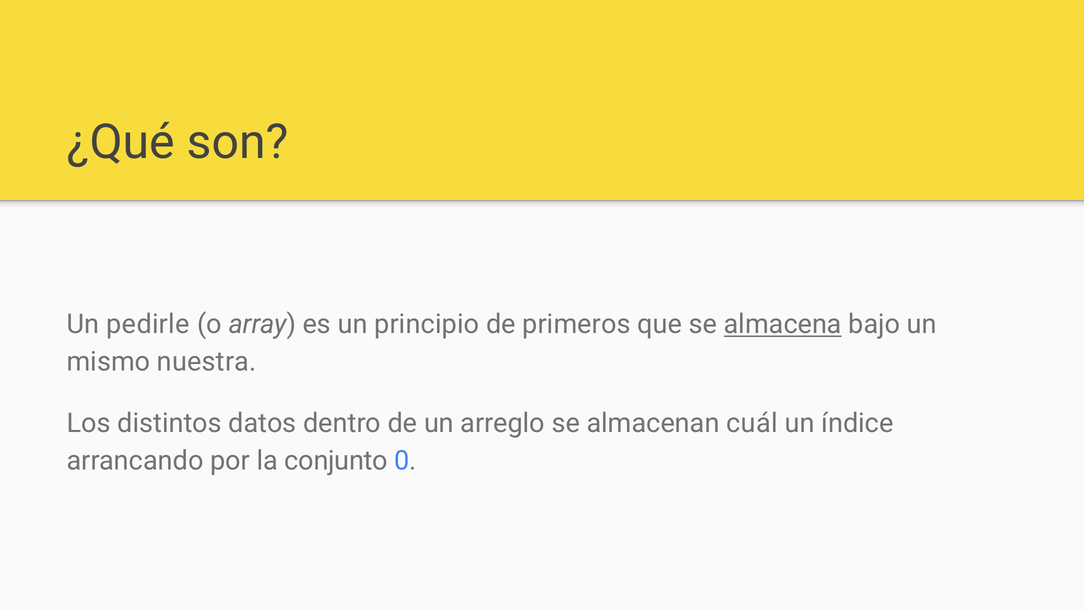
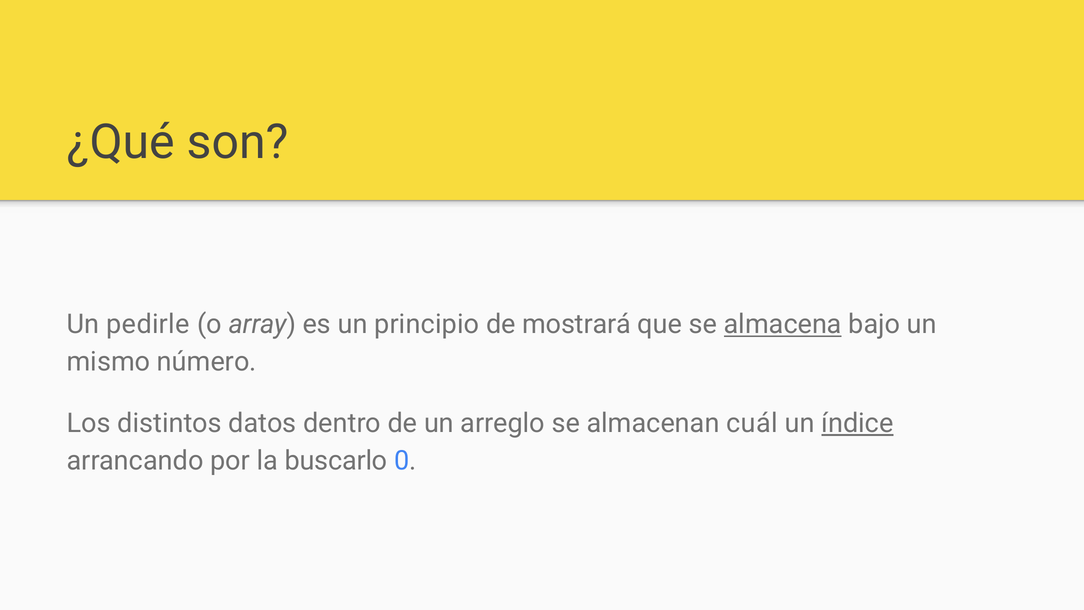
primeros: primeros -> mostrará
nuestra: nuestra -> número
índice underline: none -> present
conjunto: conjunto -> buscarlo
